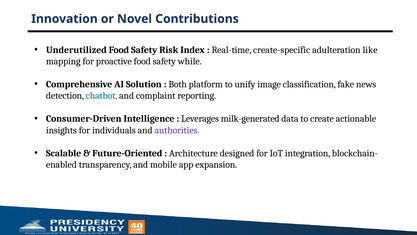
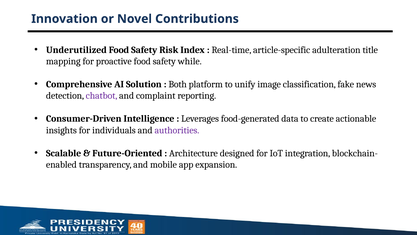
create-specific: create-specific -> article-specific
like: like -> title
chatbot colour: blue -> purple
milk-generated: milk-generated -> food-generated
